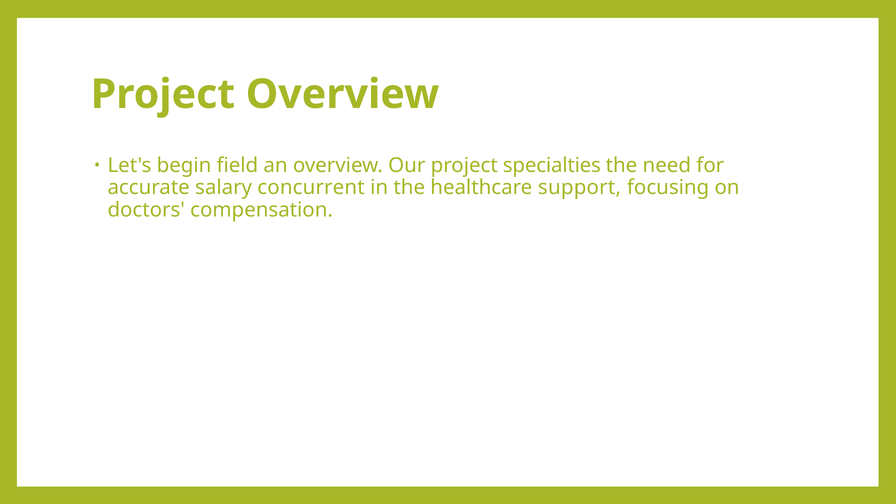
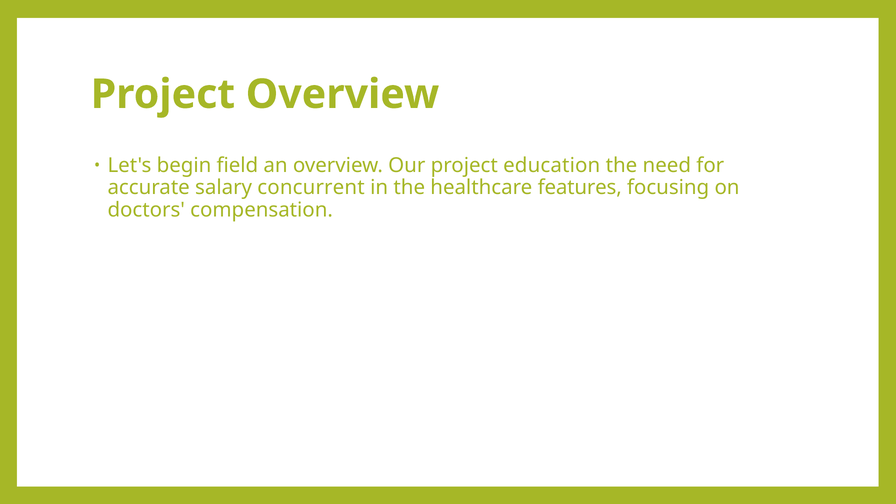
specialties: specialties -> education
support: support -> features
